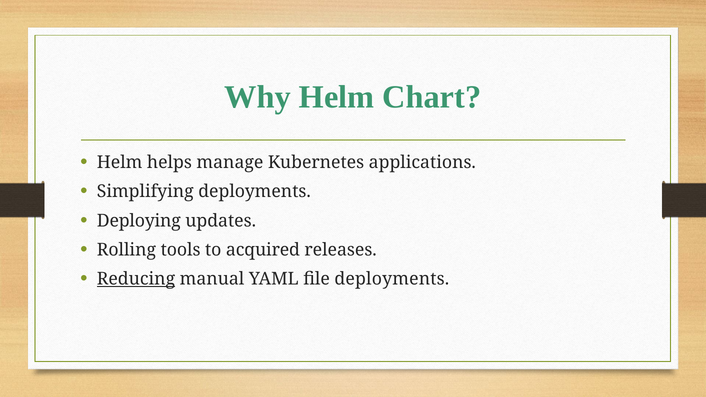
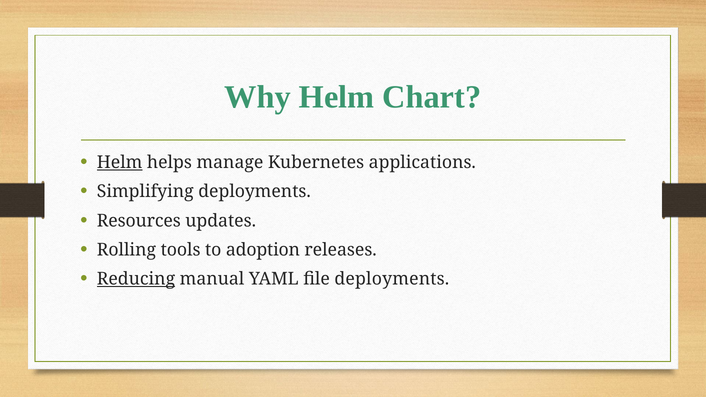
Helm at (120, 163) underline: none -> present
Deploying: Deploying -> Resources
acquired: acquired -> adoption
